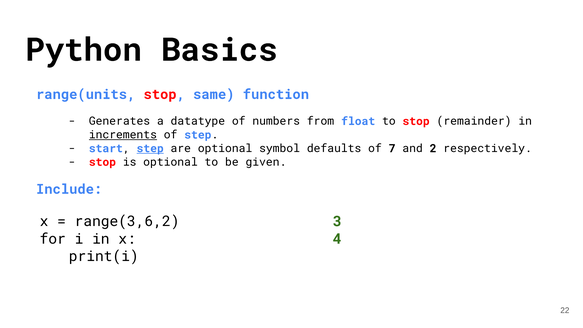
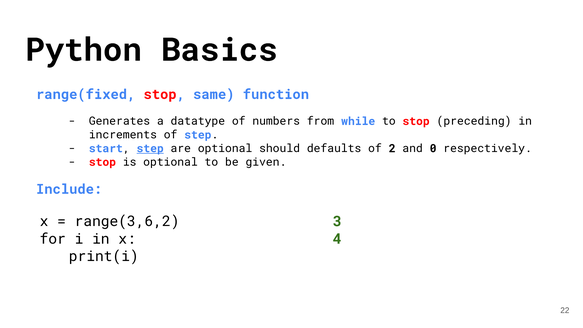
range(units: range(units -> range(fixed
float: float -> while
remainder: remainder -> preceding
increments underline: present -> none
symbol: symbol -> should
7: 7 -> 2
2: 2 -> 0
